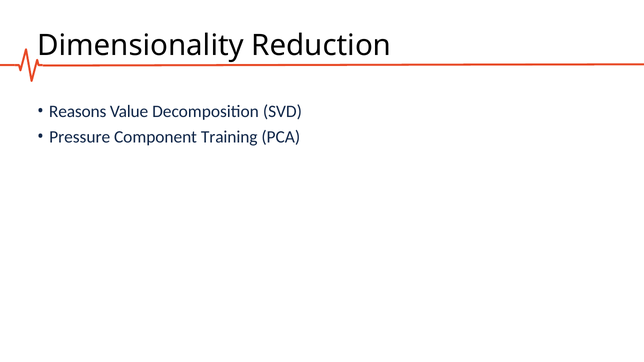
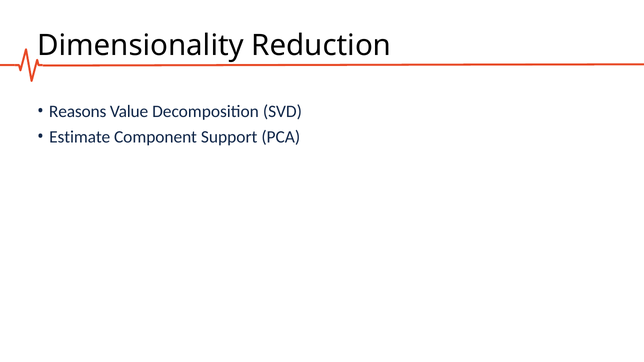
Pressure: Pressure -> Estimate
Training: Training -> Support
